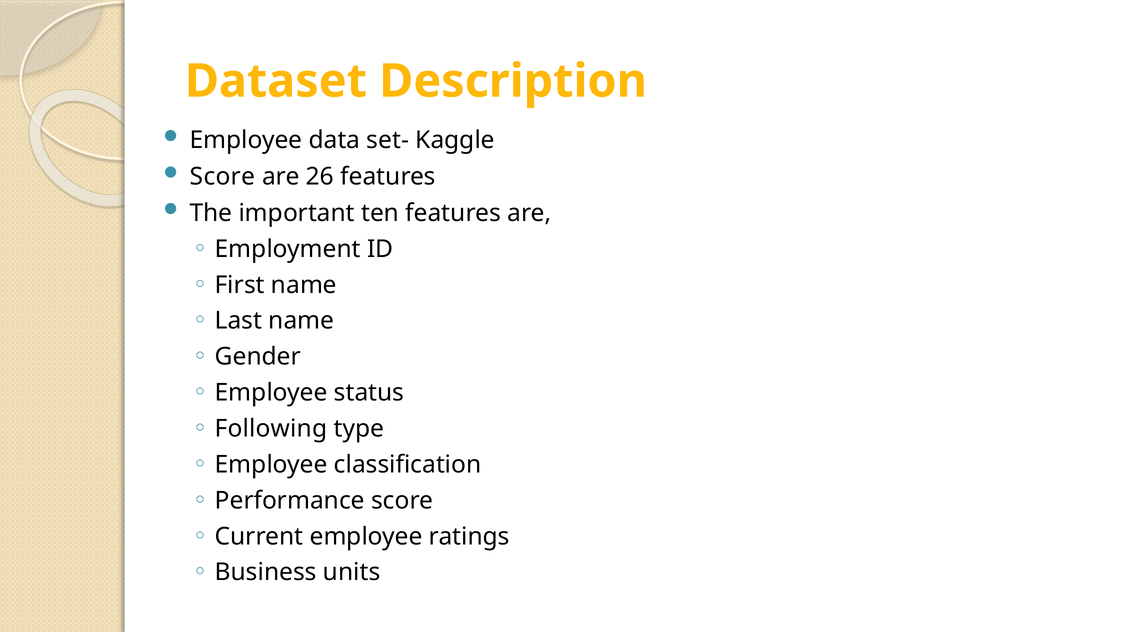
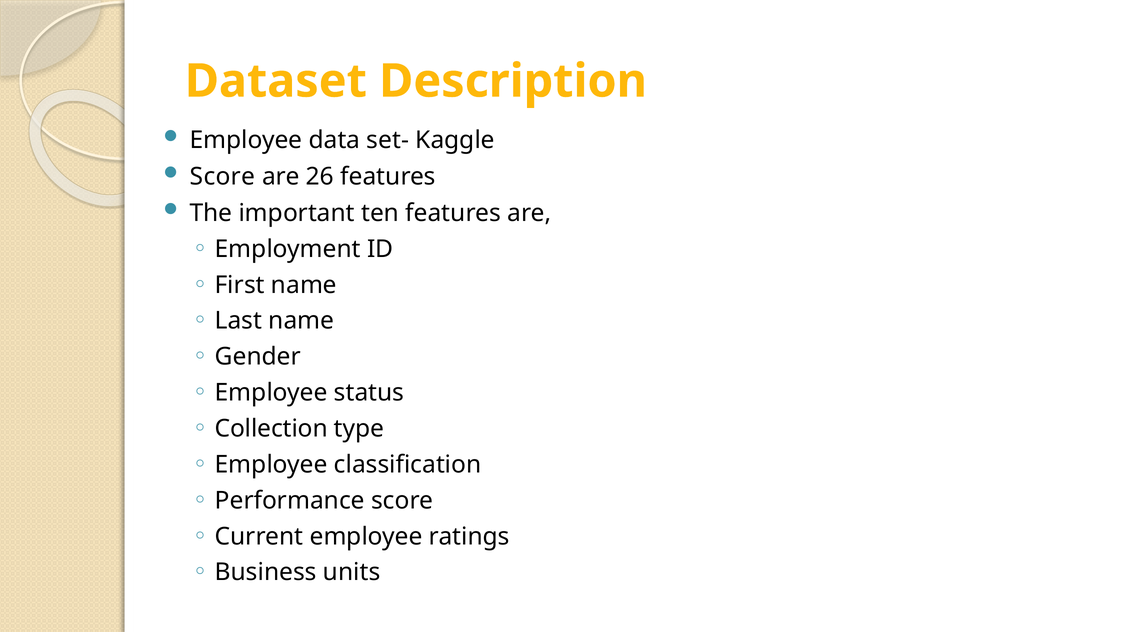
Following: Following -> Collection
